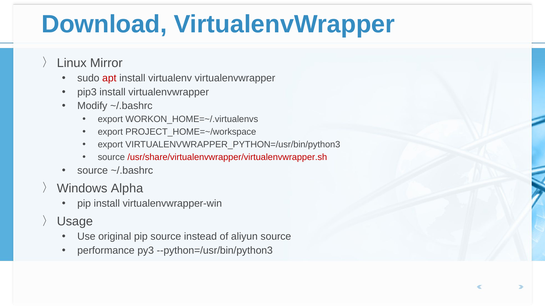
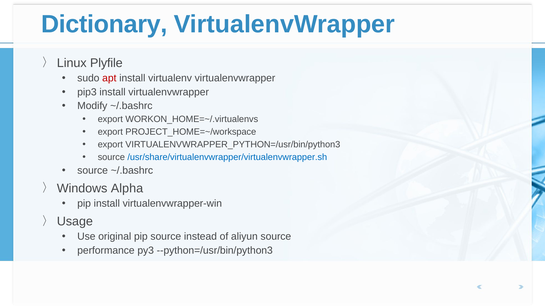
Download: Download -> Dictionary
Mirror: Mirror -> Plyfile
/usr/share/virtualenvwrapper/virtualenvwrapper.sh colour: red -> blue
